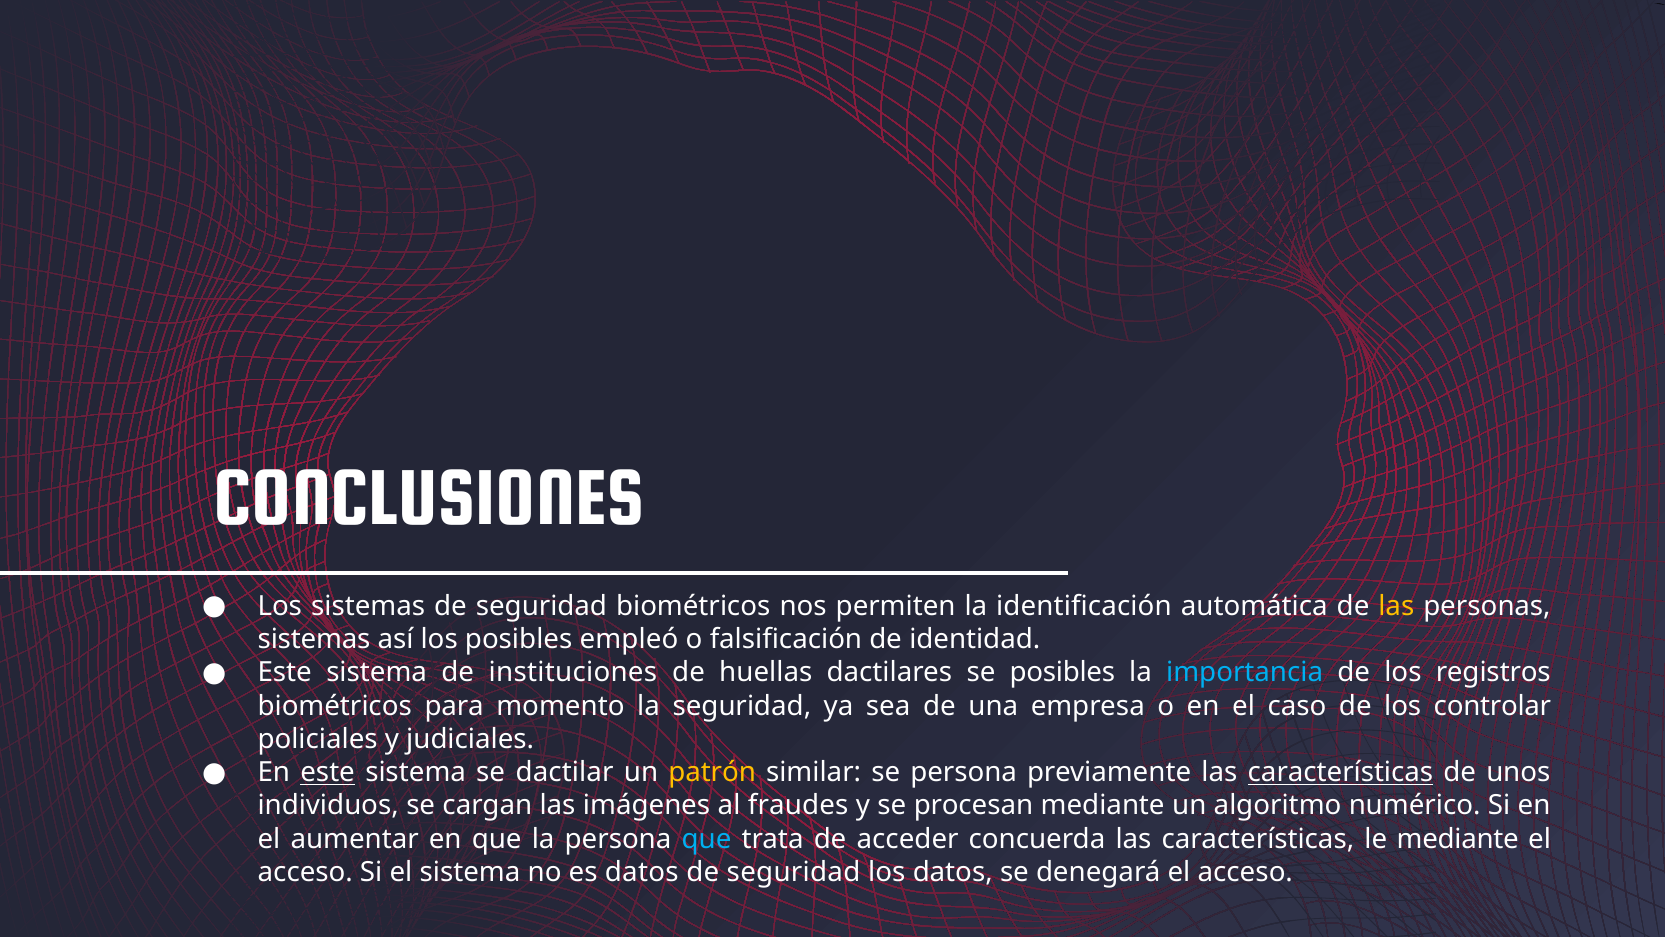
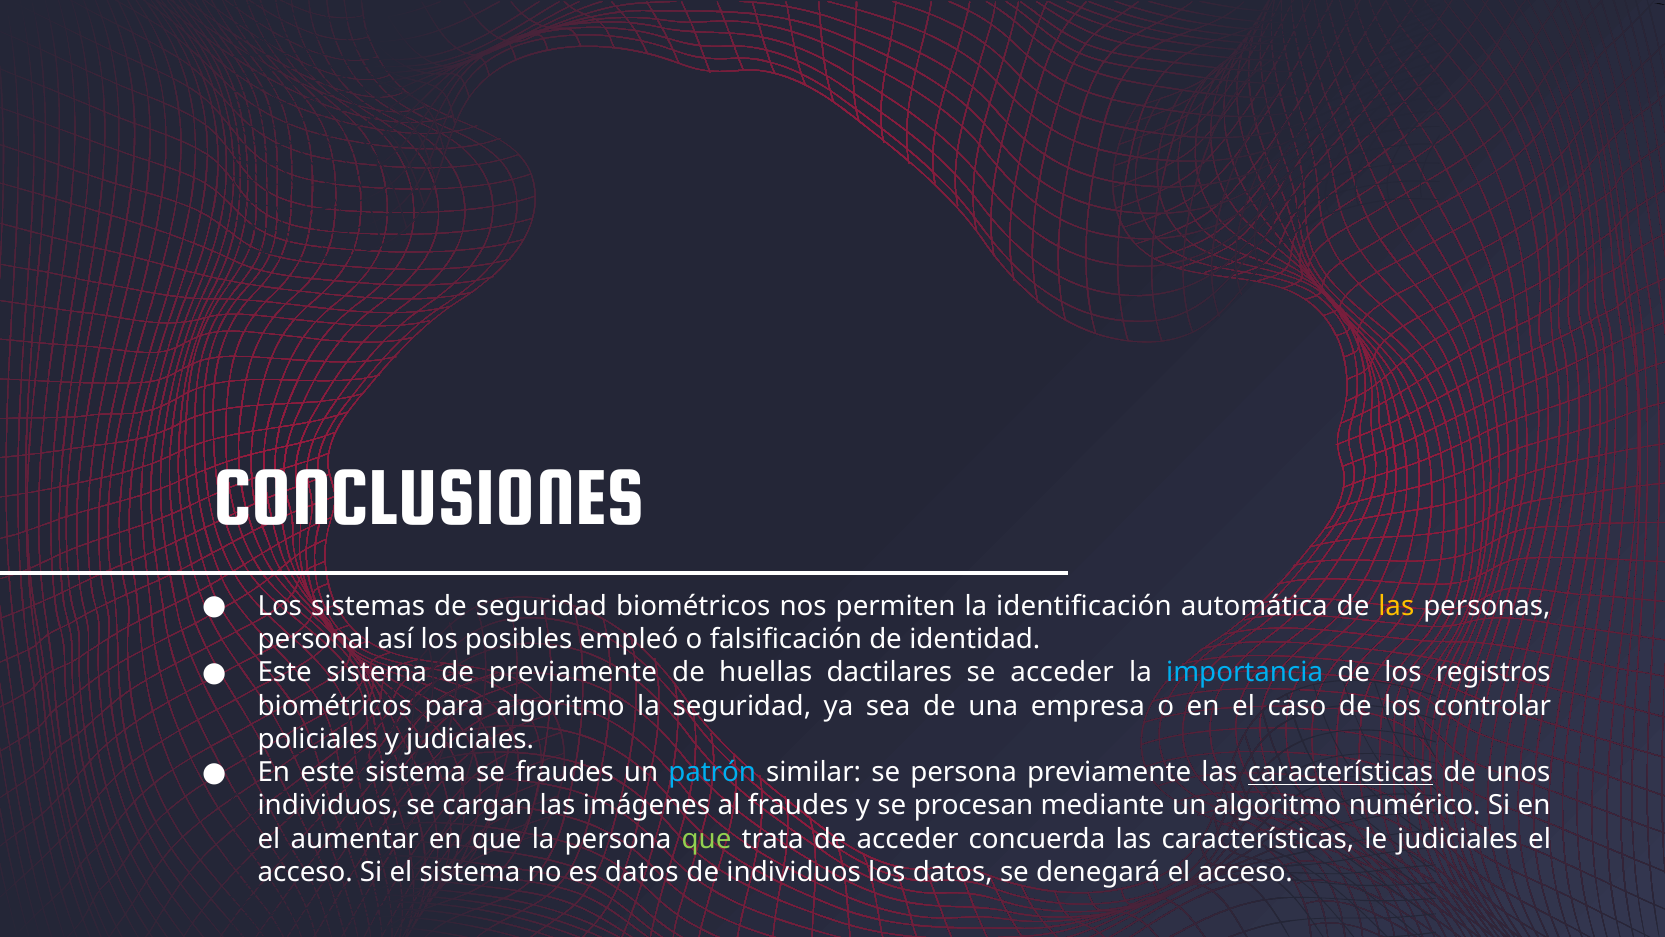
sistemas at (314, 639): sistemas -> personal
de instituciones: instituciones -> previamente
se posibles: posibles -> acceder
para momento: momento -> algoritmo
este at (328, 772) underline: present -> none
se dactilar: dactilar -> fraudes
patrón colour: yellow -> light blue
que at (707, 839) colour: light blue -> light green
le mediante: mediante -> judiciales
seguridad at (794, 872): seguridad -> individuos
